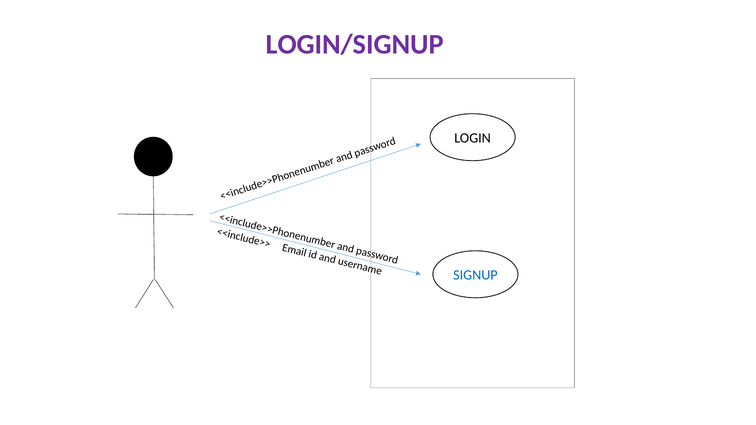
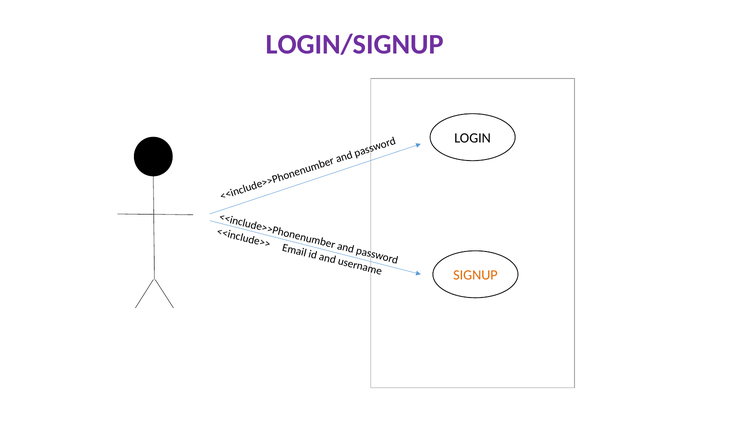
SIGNUP colour: blue -> orange
